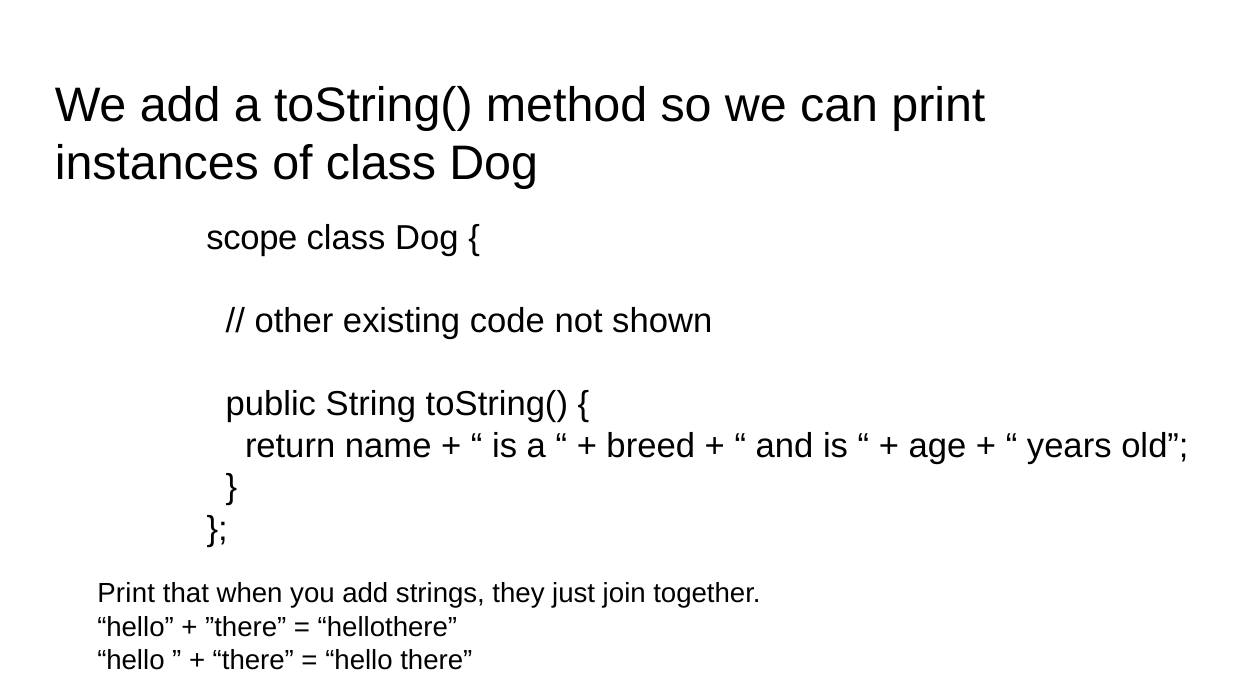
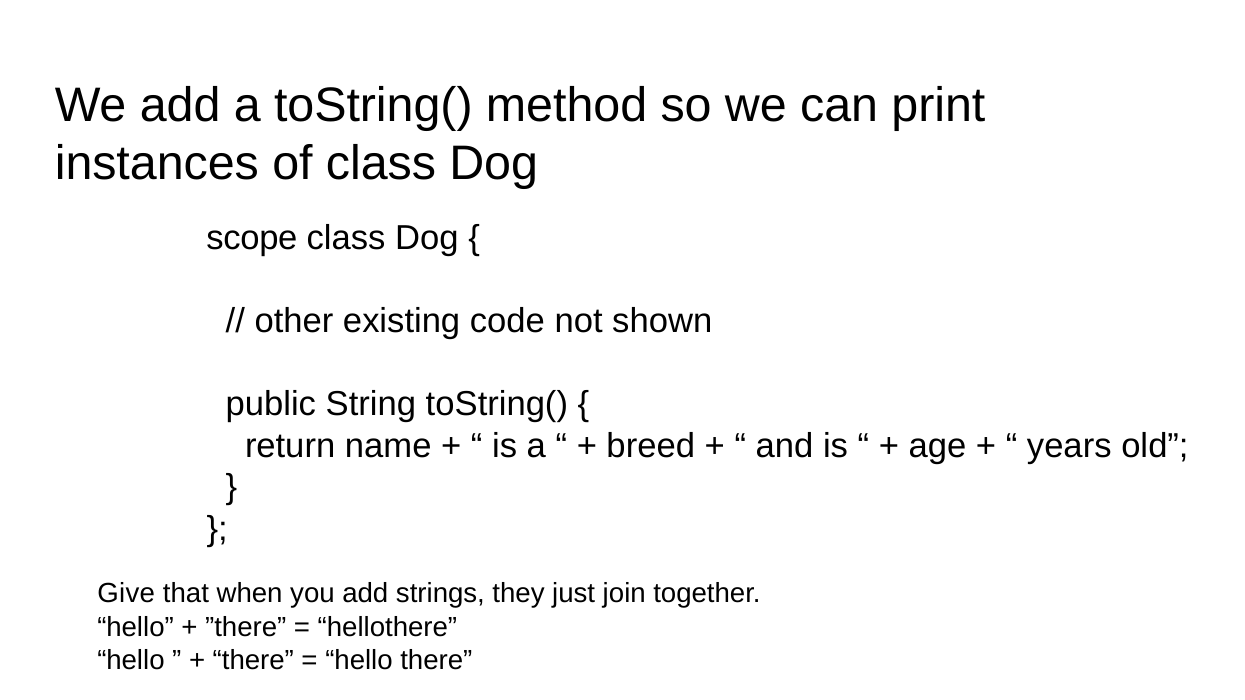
Print at (126, 594): Print -> Give
